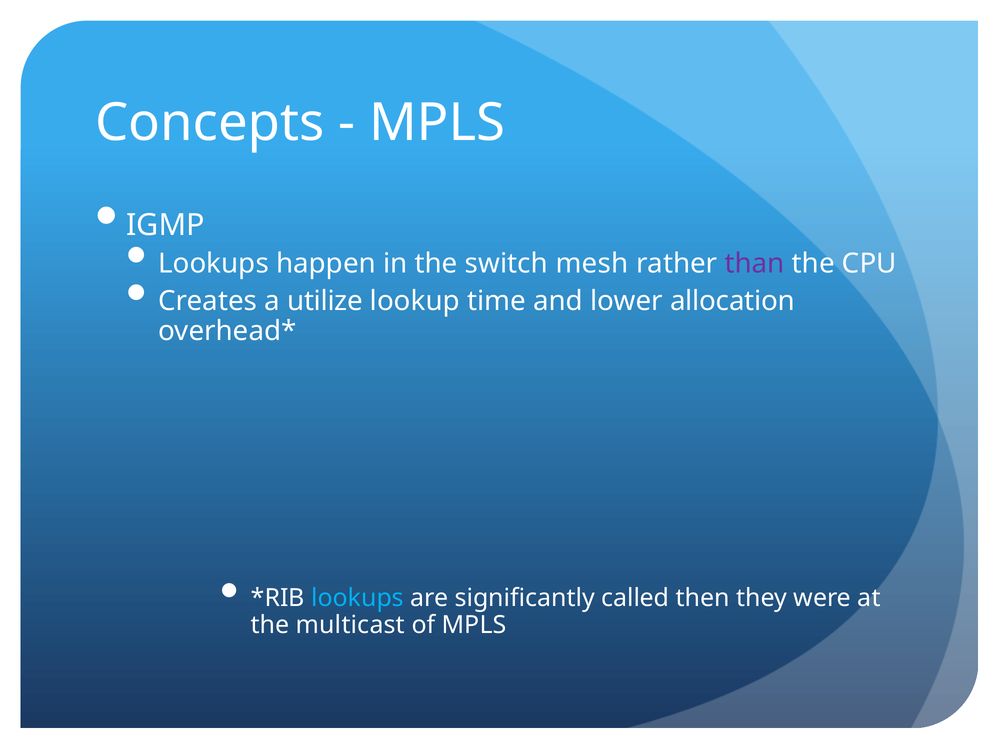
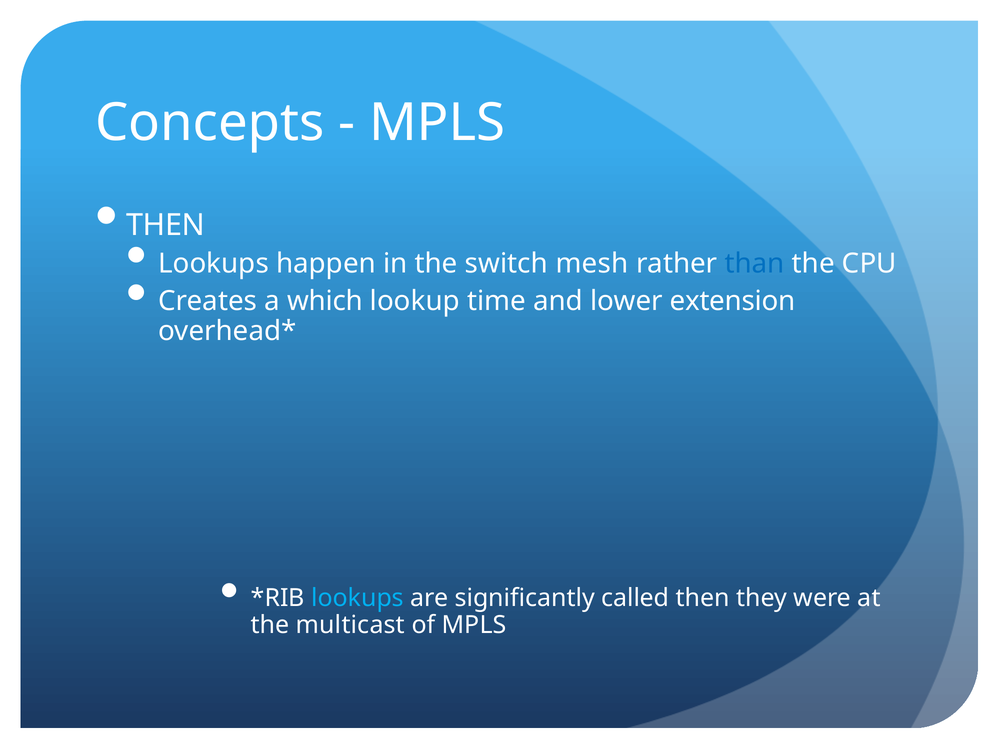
IGMP at (165, 225): IGMP -> THEN
than colour: purple -> blue
utilize: utilize -> which
allocation: allocation -> extension
